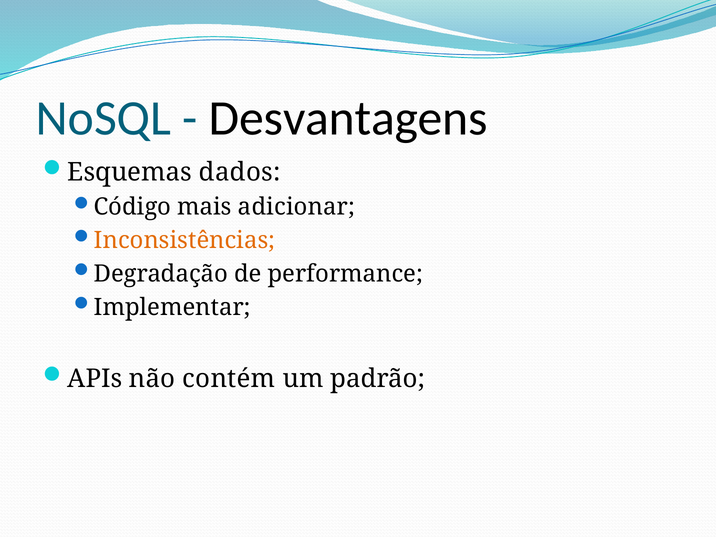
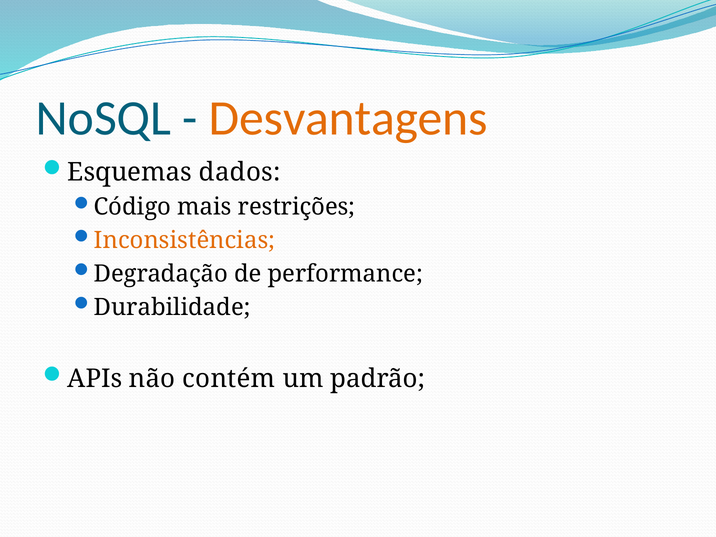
Desvantagens colour: black -> orange
adicionar: adicionar -> restrições
Implementar: Implementar -> Durabilidade
